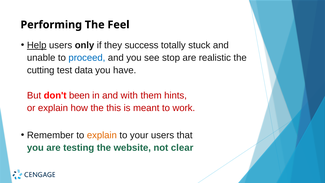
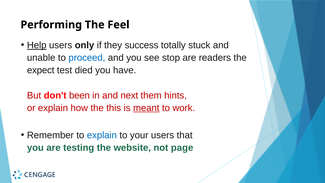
realistic: realistic -> readers
cutting: cutting -> expect
data: data -> died
with: with -> next
meant underline: none -> present
explain at (102, 135) colour: orange -> blue
clear: clear -> page
